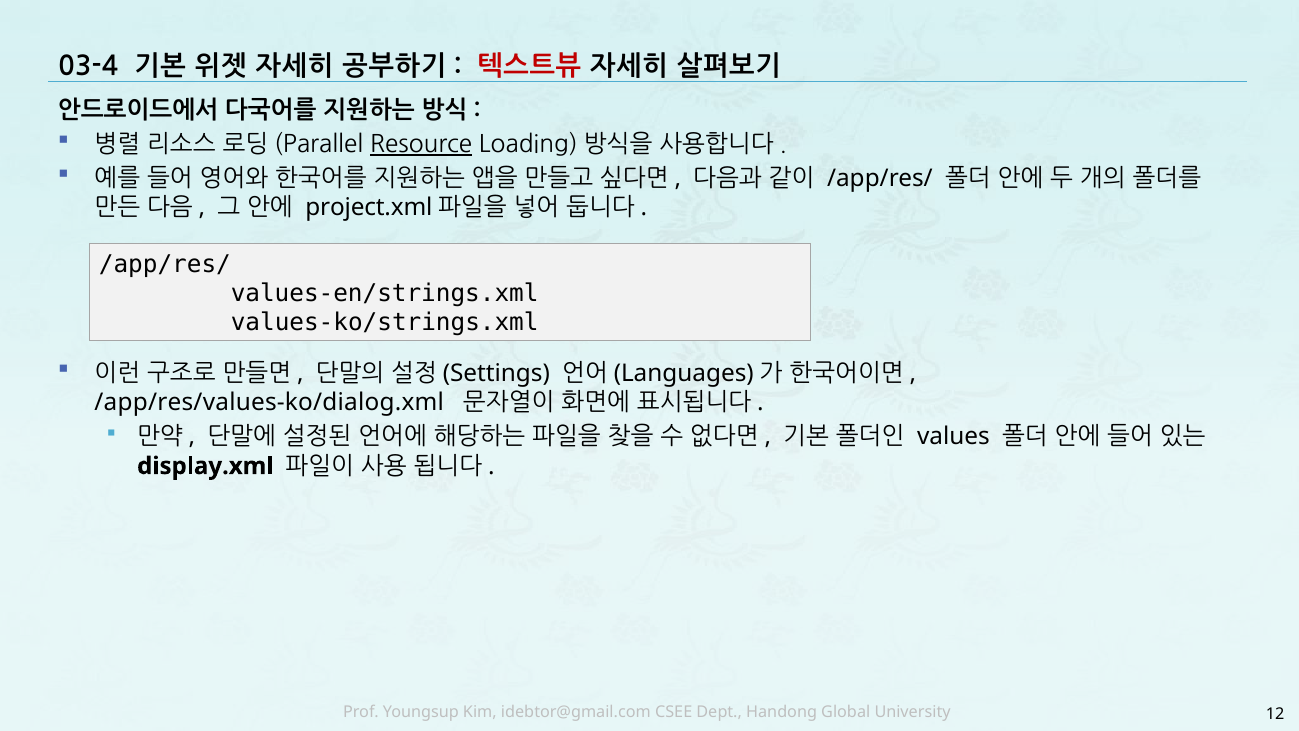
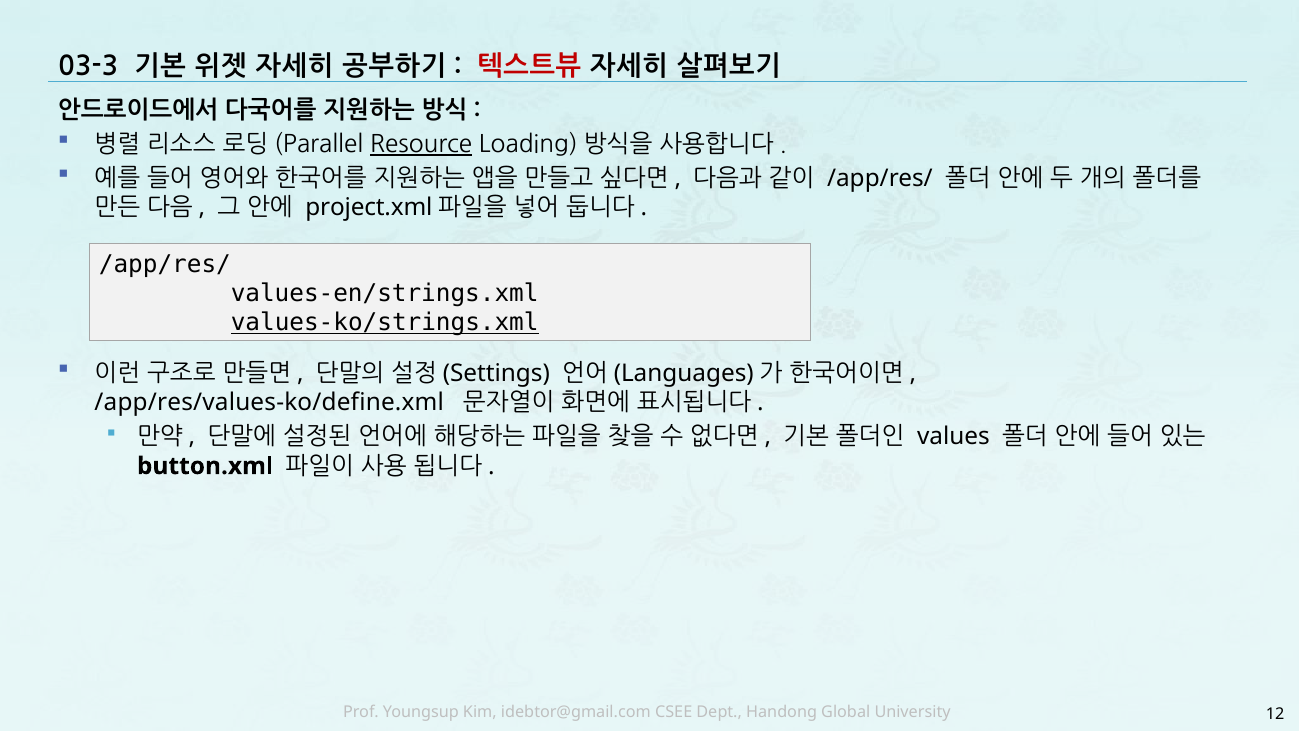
03-4: 03-4 -> 03-3
values-ko/strings.xml underline: none -> present
/app/res/values-ko/dialog.xml: /app/res/values-ko/dialog.xml -> /app/res/values-ko/define.xml
display.xml: display.xml -> button.xml
